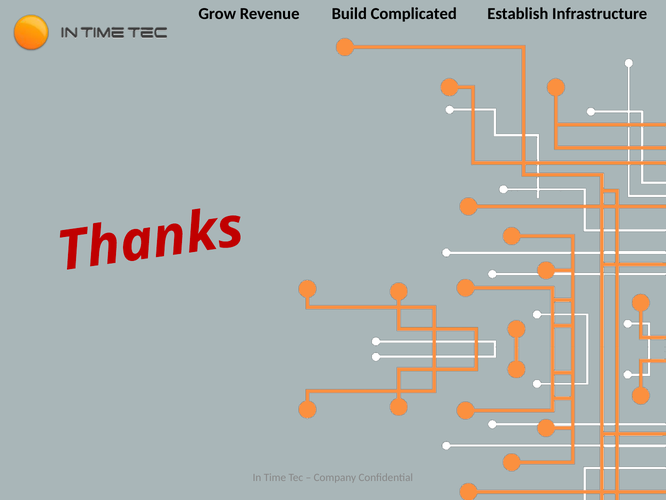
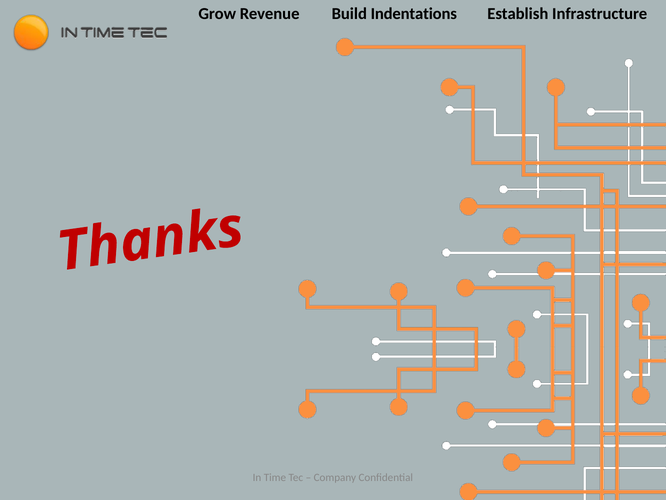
Complicated: Complicated -> Indentations
